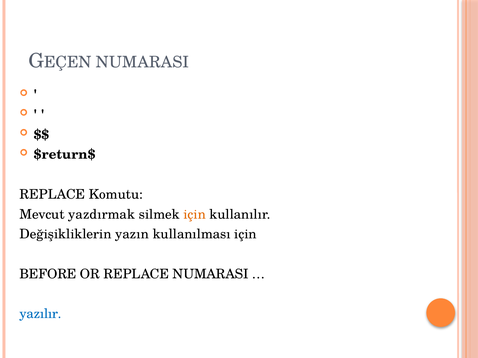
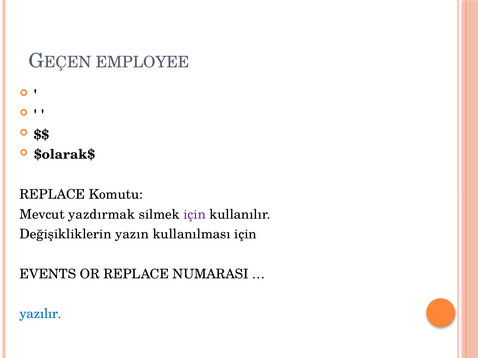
NUMARASI at (142, 62): NUMARASI -> EMPLOYEE
$return$: $return$ -> $olarak$
için at (195, 215) colour: orange -> purple
BEFORE: BEFORE -> EVENTS
